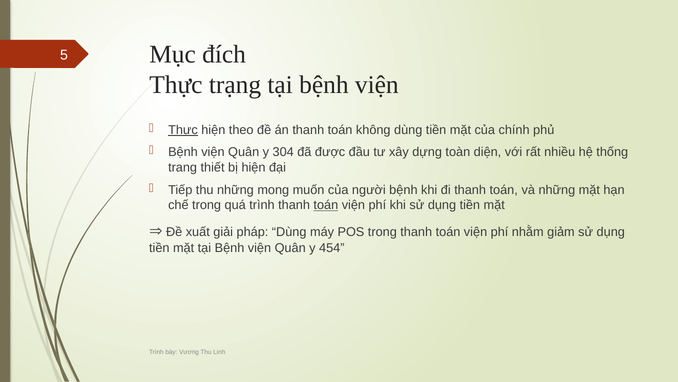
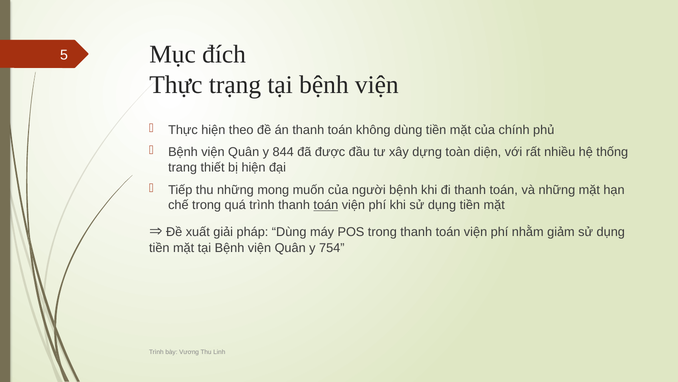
Thực at (183, 130) underline: present -> none
304: 304 -> 844
454: 454 -> 754
